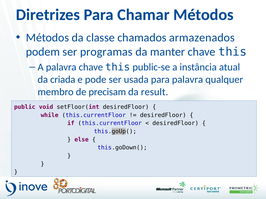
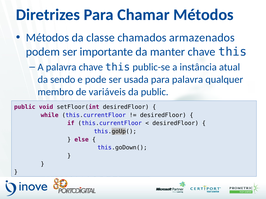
programas: programas -> importante
criada: criada -> sendo
precisam: precisam -> variáveis
da result: result -> public
